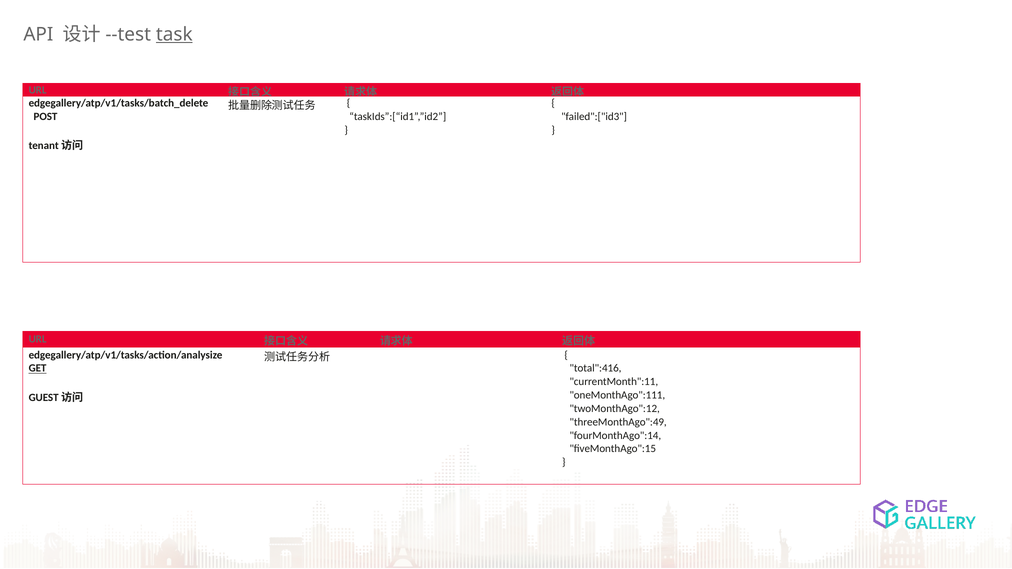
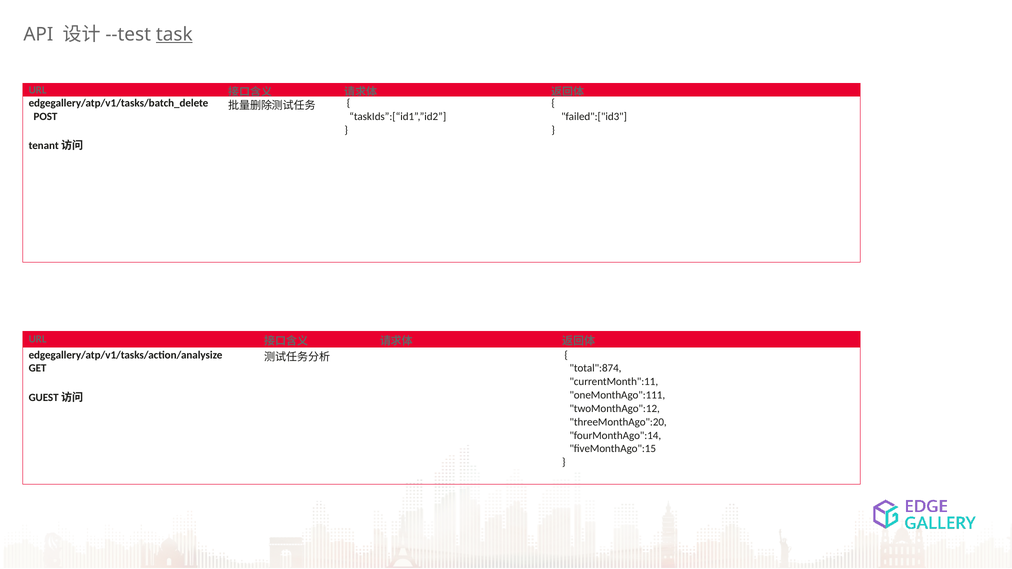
GET underline: present -> none
total":416: total":416 -> total":874
threeMonthAgo":49: threeMonthAgo":49 -> threeMonthAgo":20
